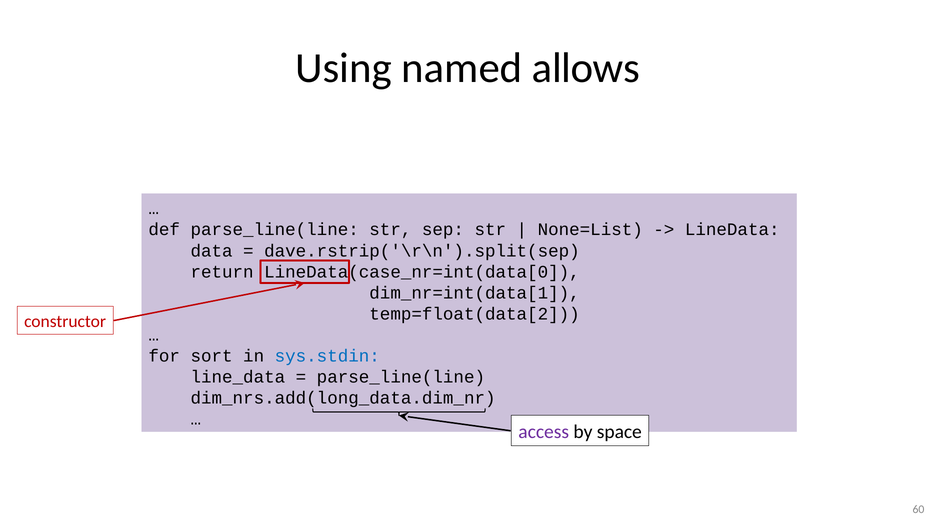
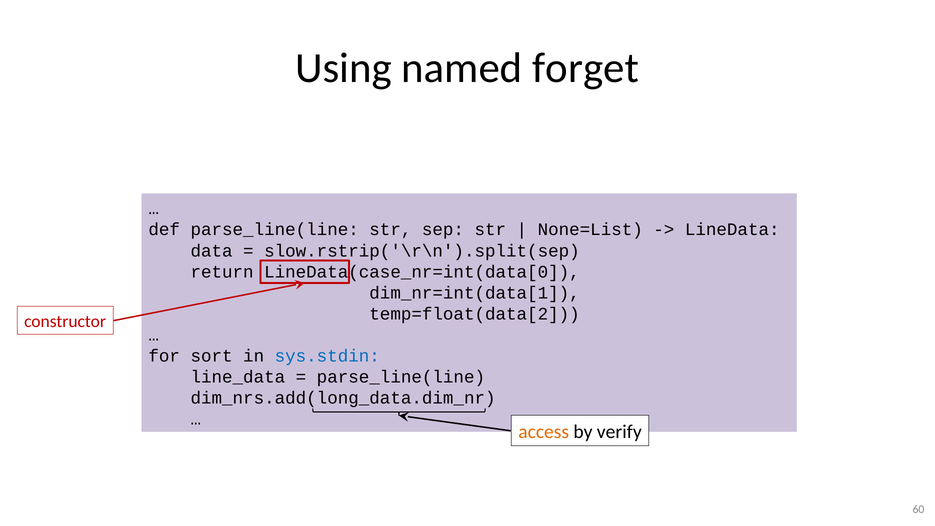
allows: allows -> forget
dave.rstrip('\r\n').split(sep: dave.rstrip('\r\n').split(sep -> slow.rstrip('\r\n').split(sep
access colour: purple -> orange
space: space -> verify
